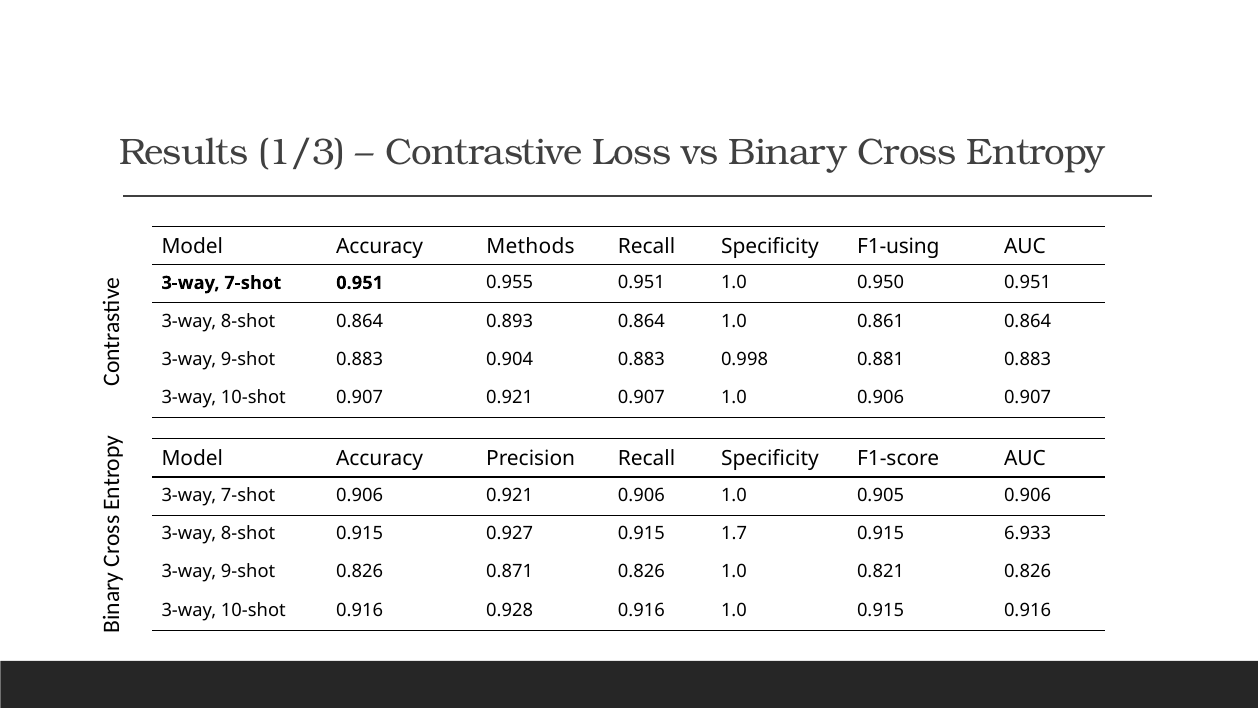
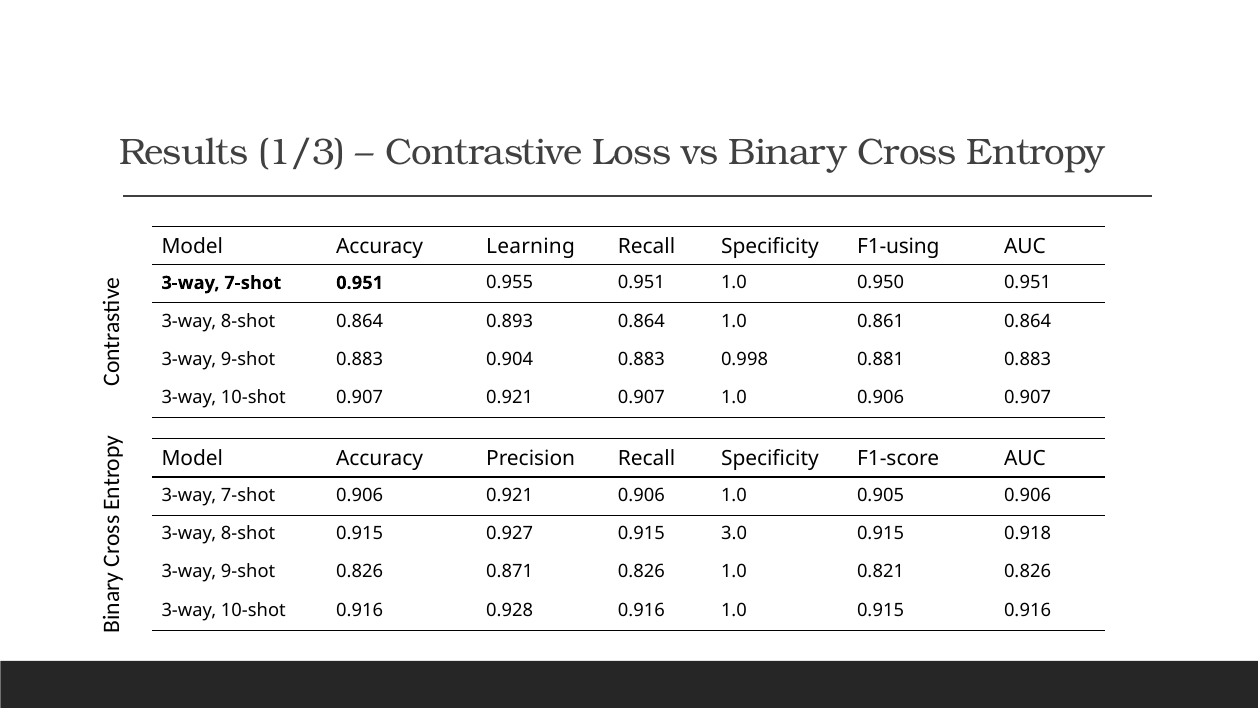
Methods: Methods -> Learning
1.7: 1.7 -> 3.0
6.933: 6.933 -> 0.918
